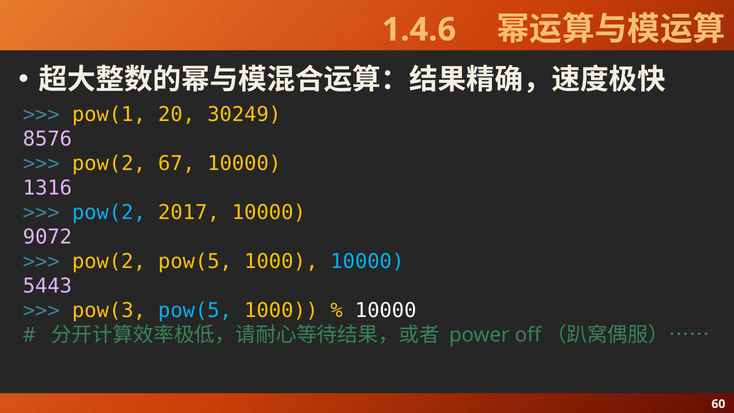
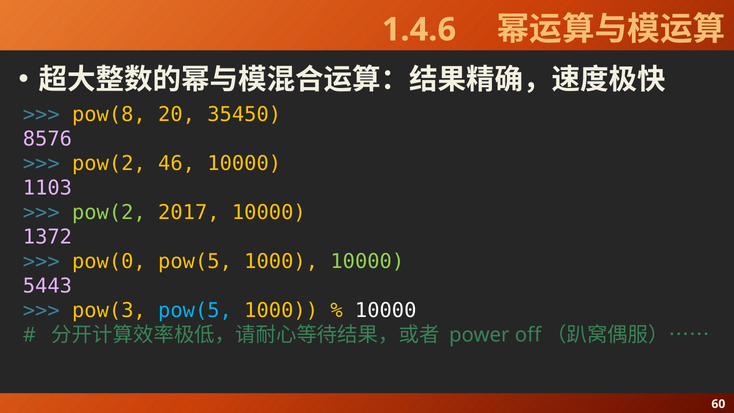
pow(1: pow(1 -> pow(8
30249: 30249 -> 35450
67: 67 -> 46
1316: 1316 -> 1103
pow(2 at (109, 212) colour: light blue -> light green
9072: 9072 -> 1372
pow(2 at (109, 261): pow(2 -> pow(0
10000 at (367, 261) colour: light blue -> light green
